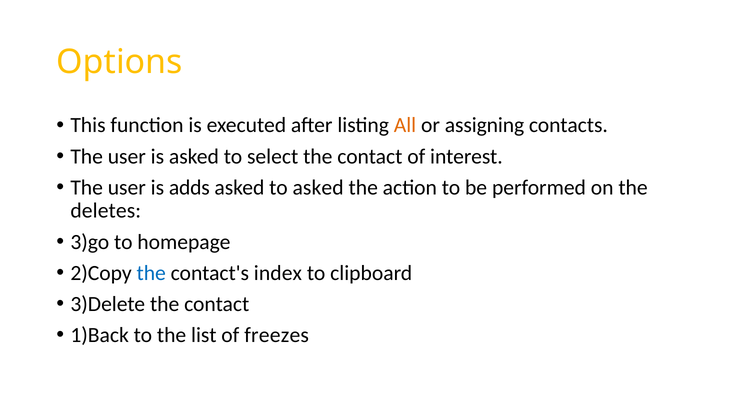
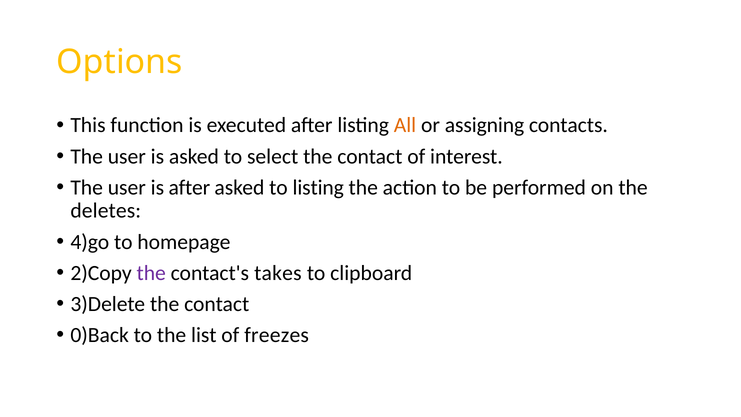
is adds: adds -> after
to asked: asked -> listing
3)go: 3)go -> 4)go
the at (151, 273) colour: blue -> purple
index: index -> takes
1)Back: 1)Back -> 0)Back
